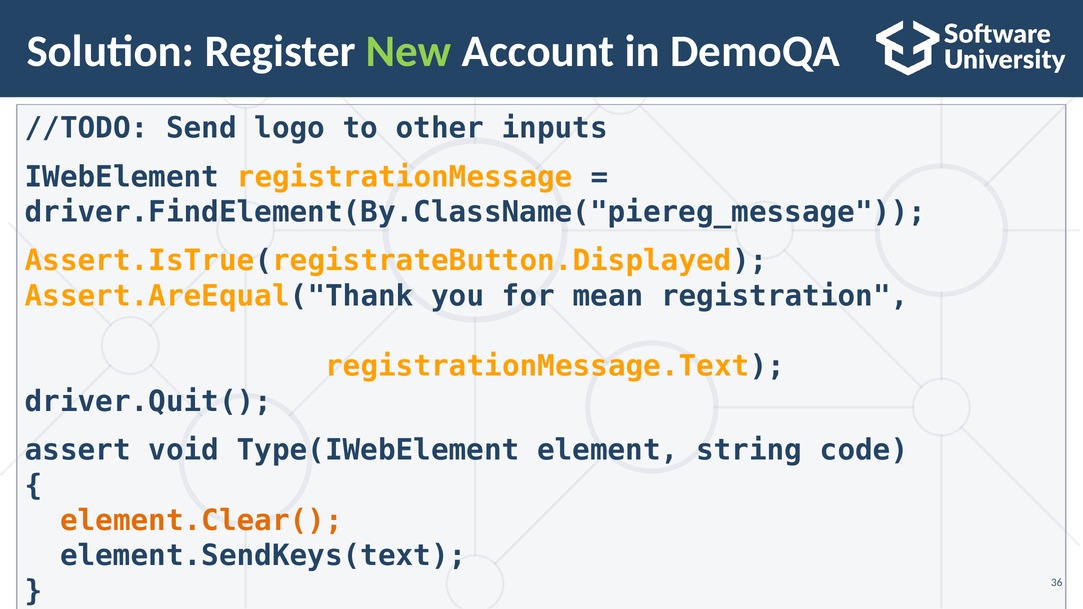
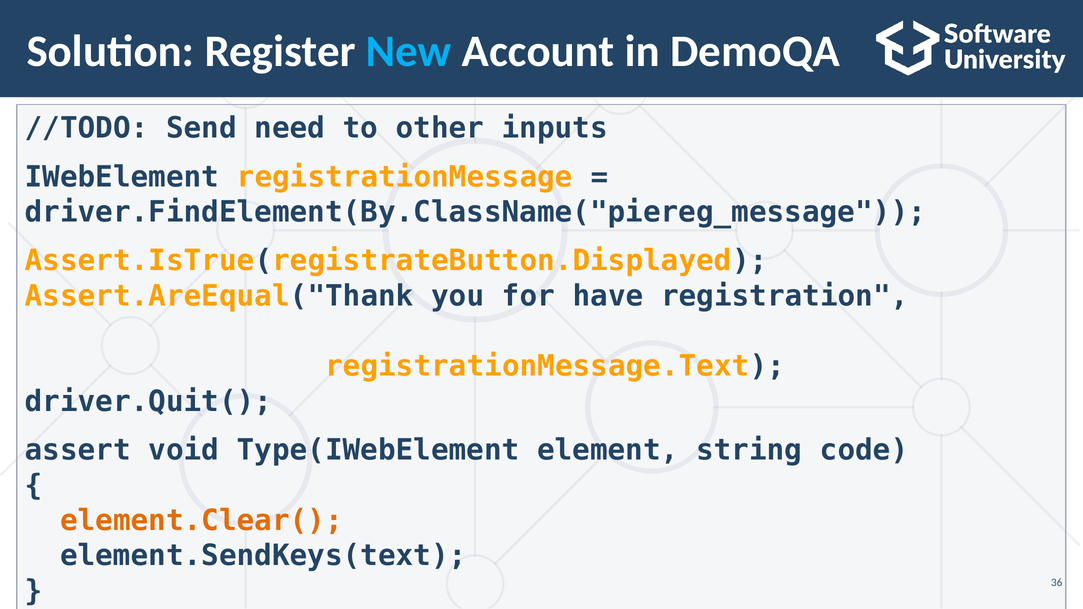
New colour: light green -> light blue
logo: logo -> need
mean: mean -> have
